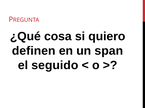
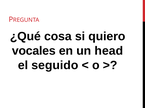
definen: definen -> vocales
span: span -> head
